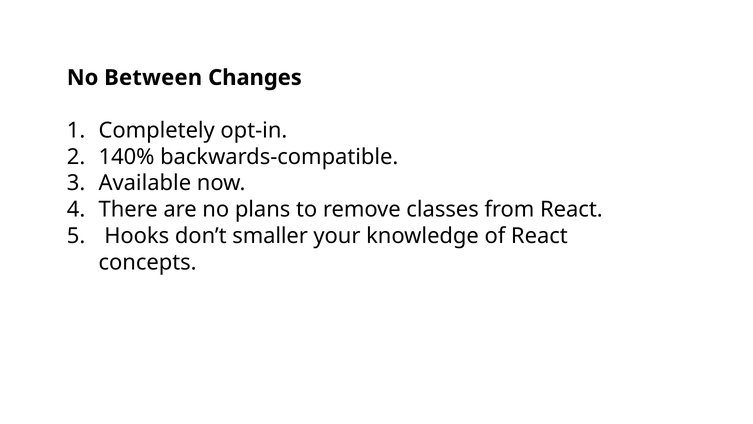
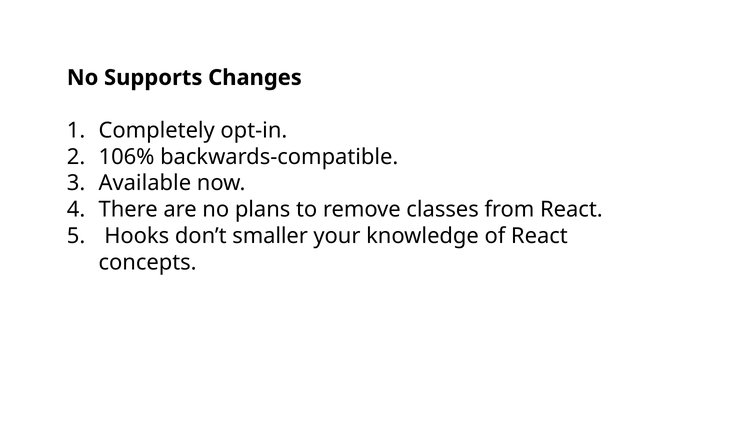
Between: Between -> Supports
140%: 140% -> 106%
